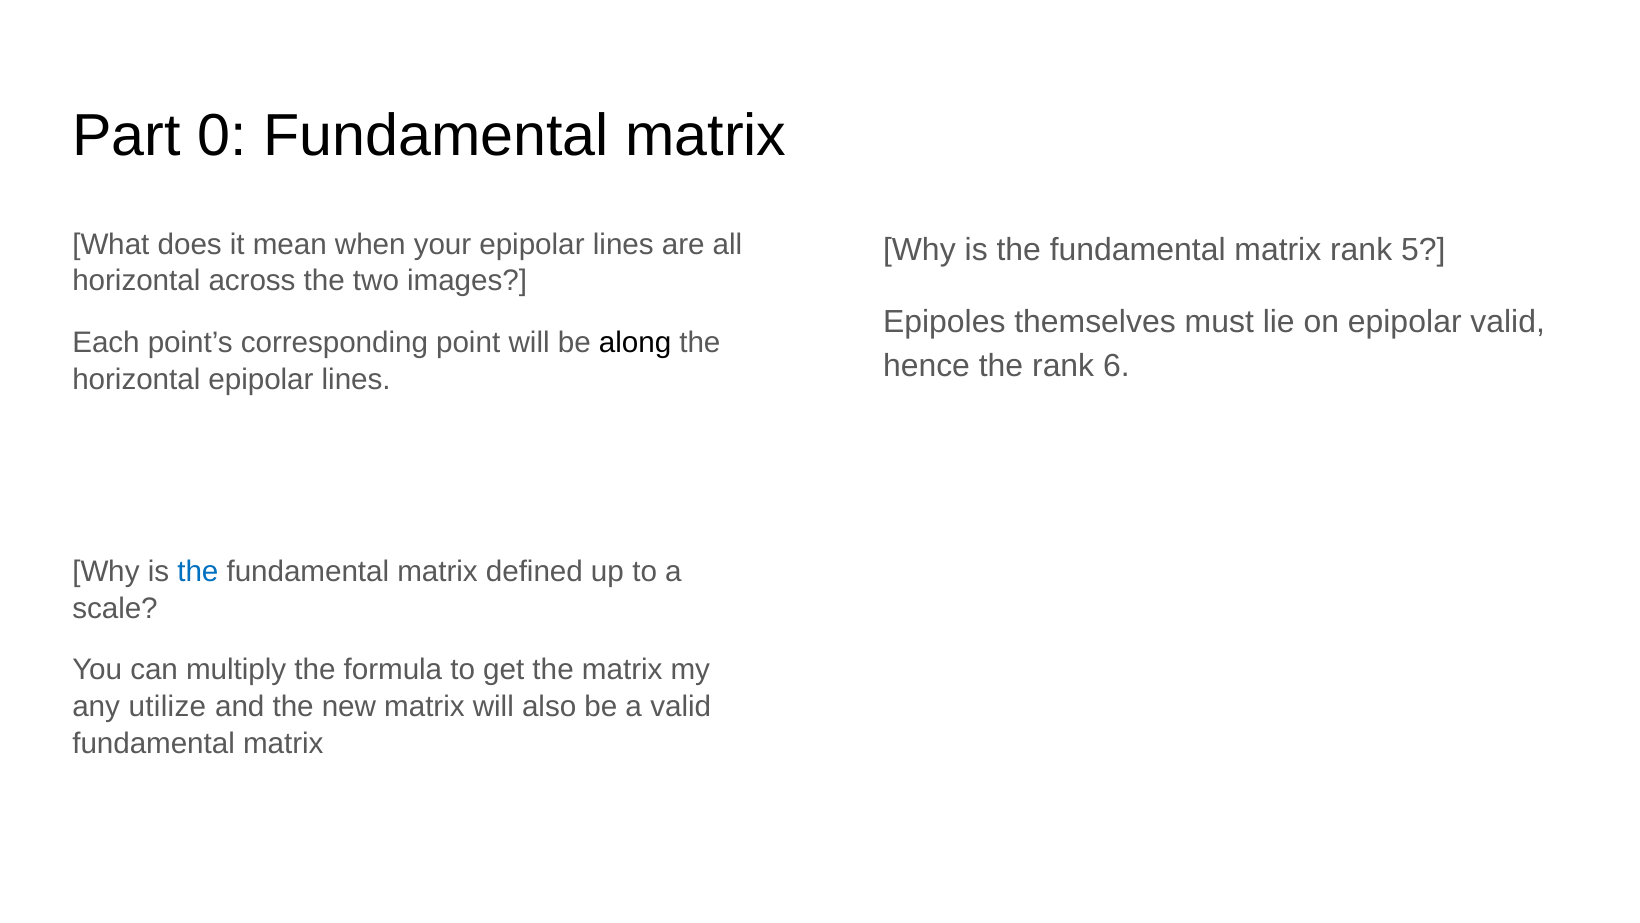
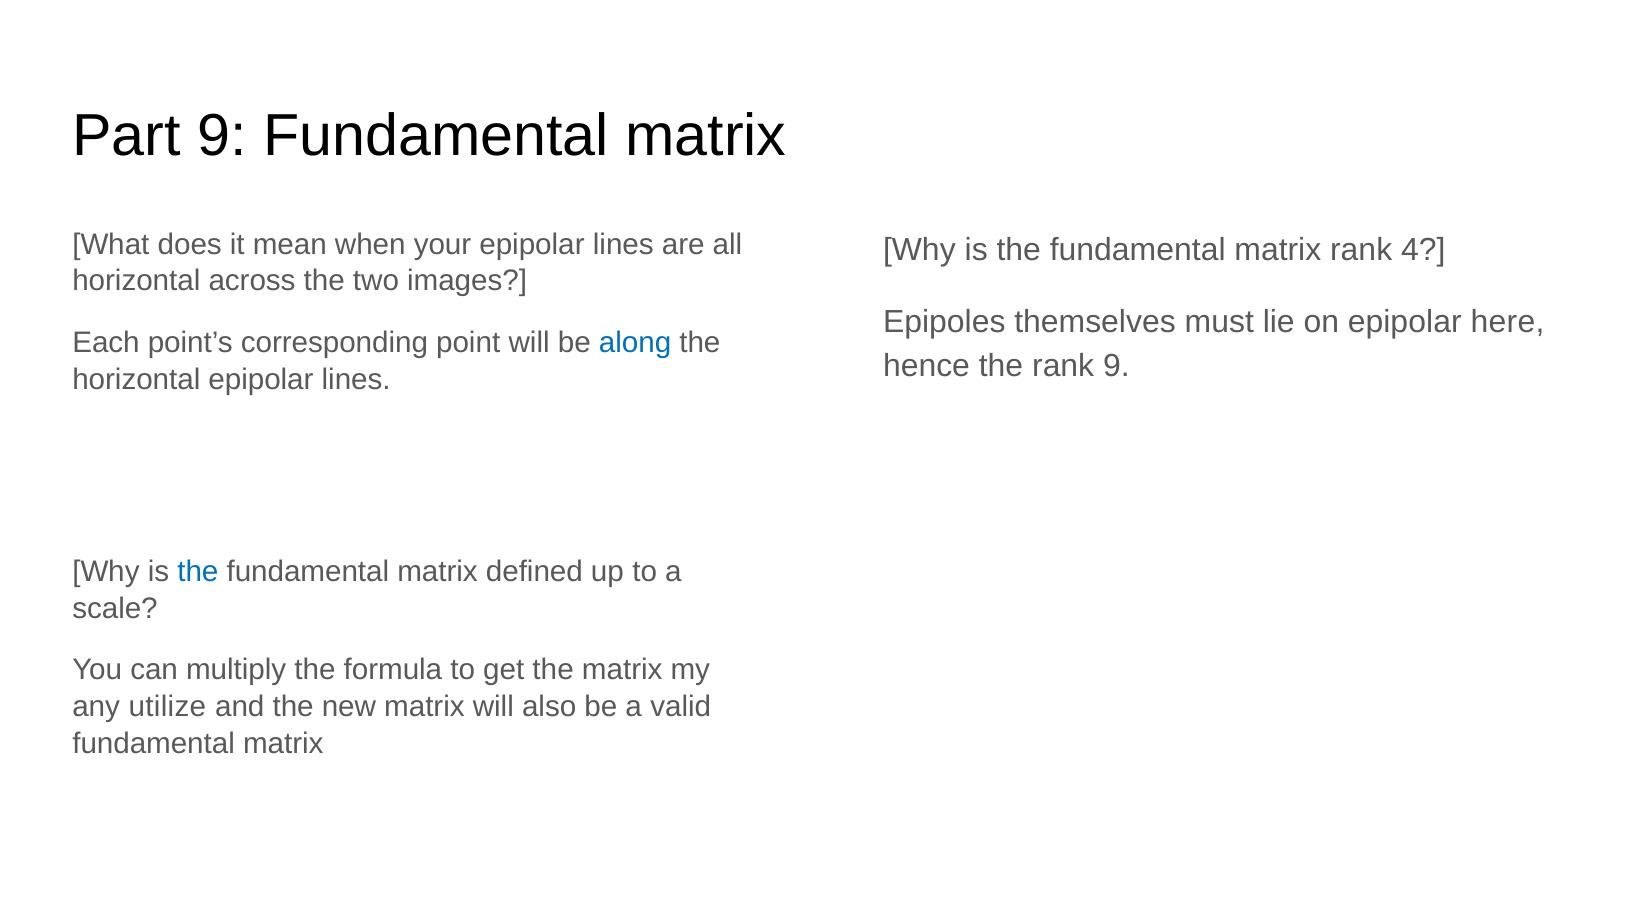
Part 0: 0 -> 9
5: 5 -> 4
epipolar valid: valid -> here
along colour: black -> blue
rank 6: 6 -> 9
